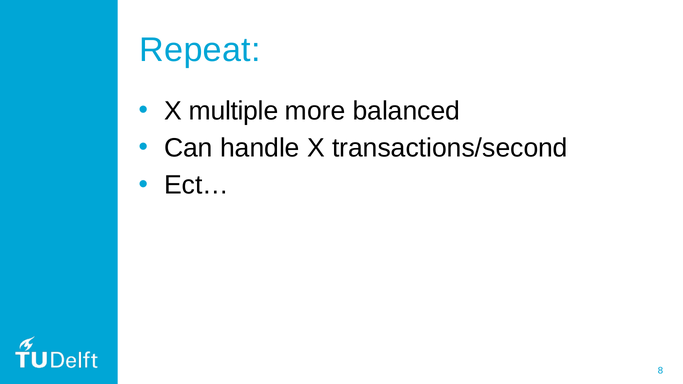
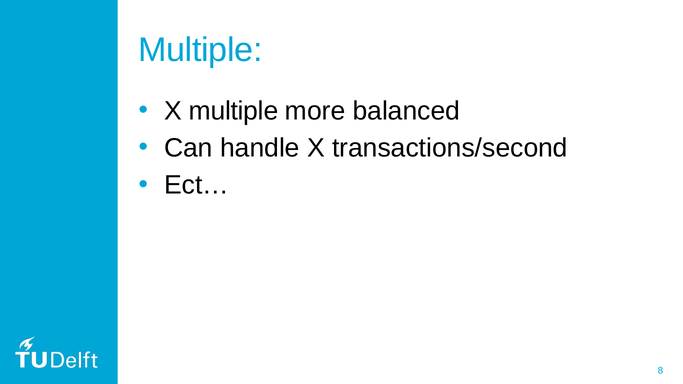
Repeat at (200, 50): Repeat -> Multiple
